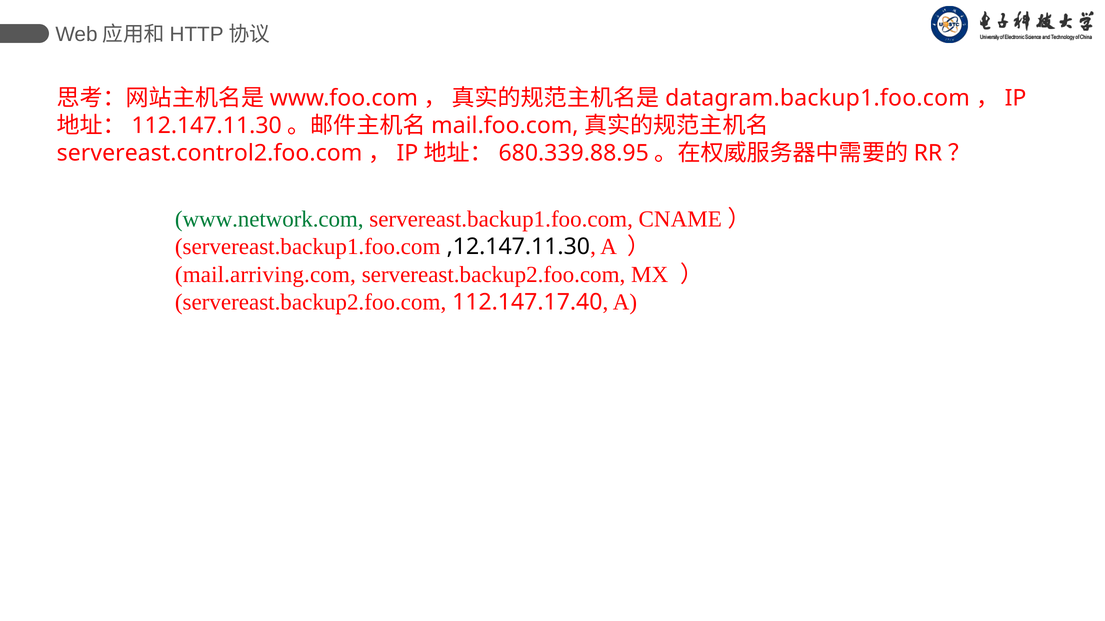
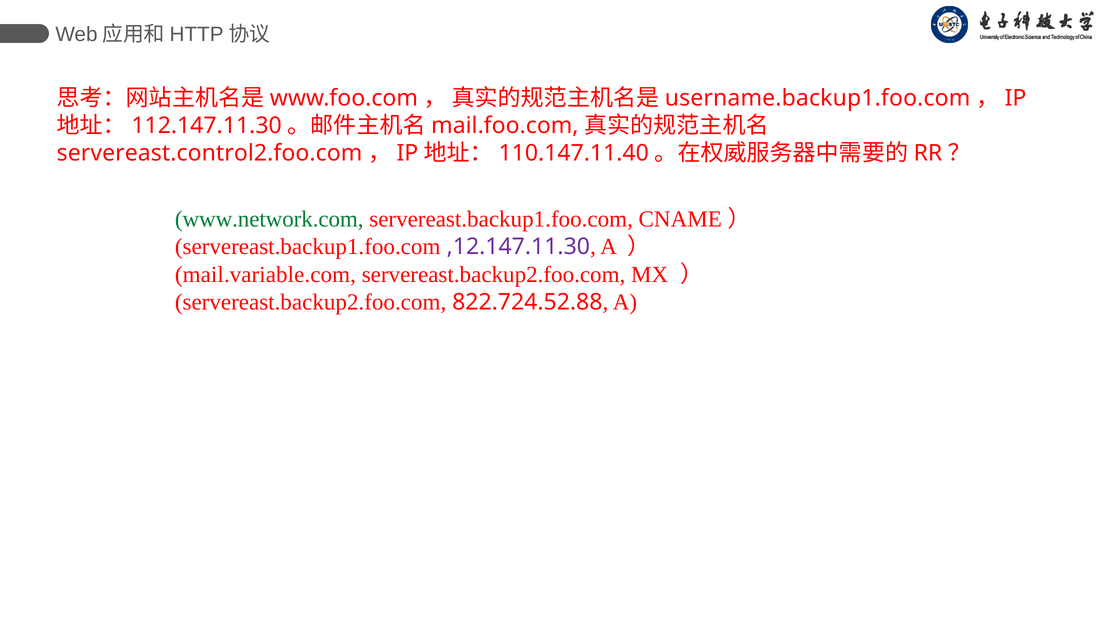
datagram.backup1.foo.com: datagram.backup1.foo.com -> username.backup1.foo.com
680.339.88.95: 680.339.88.95 -> 110.147.11.40
,12.147.11.30 colour: black -> purple
mail.arriving.com: mail.arriving.com -> mail.variable.com
112.147.17.40: 112.147.17.40 -> 822.724.52.88
